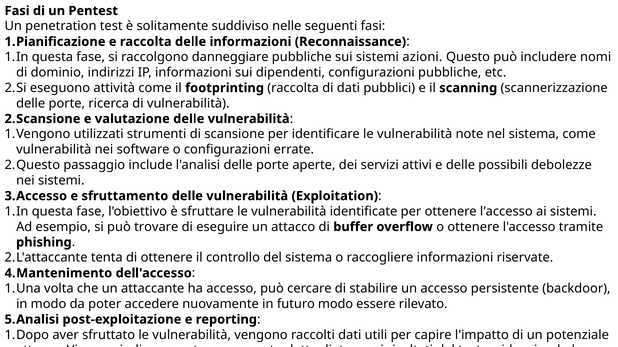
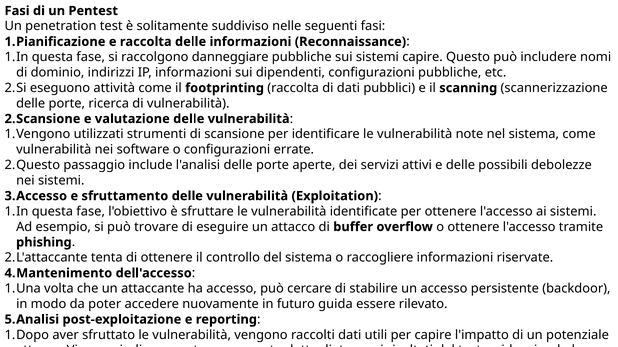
sistemi azioni: azioni -> capire
futuro modo: modo -> guida
